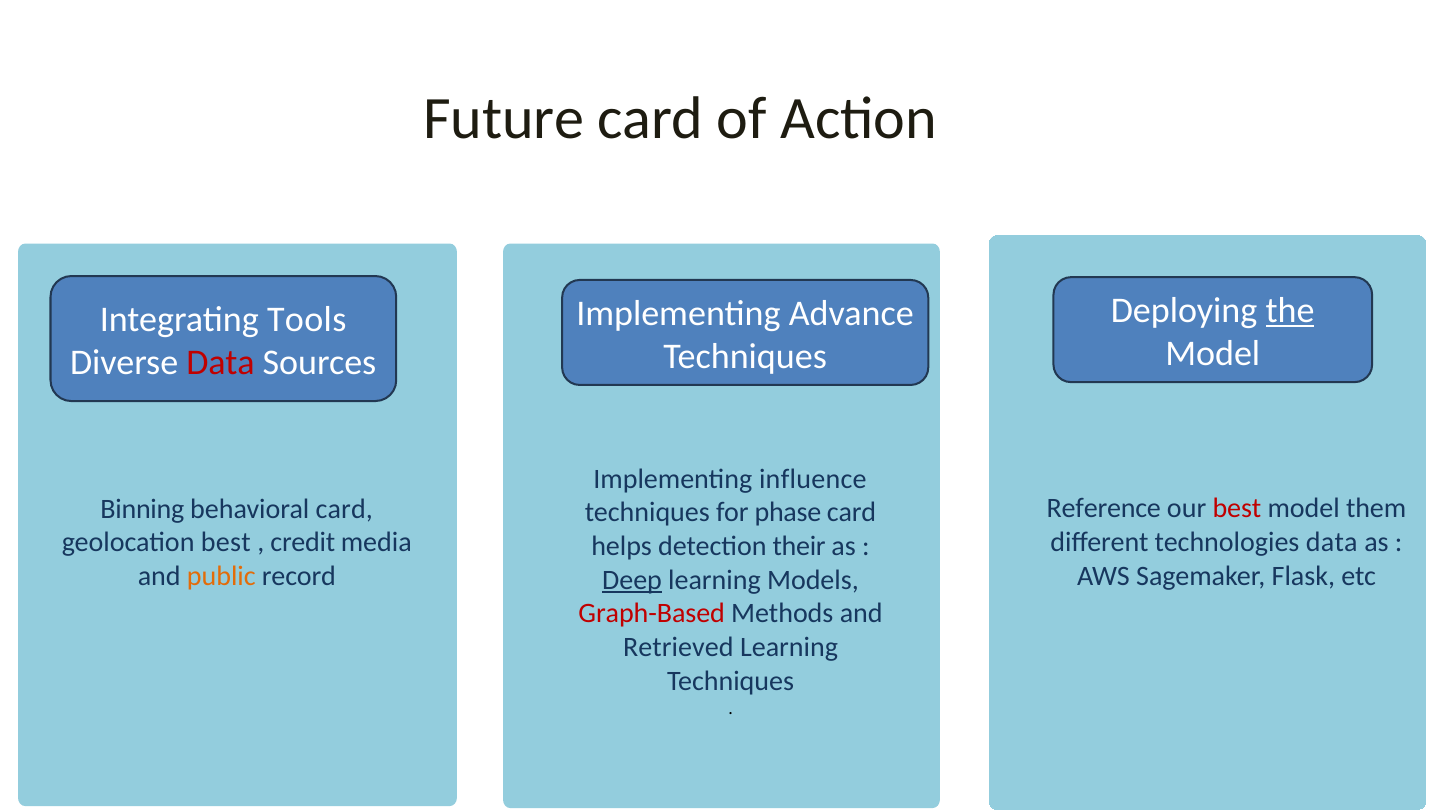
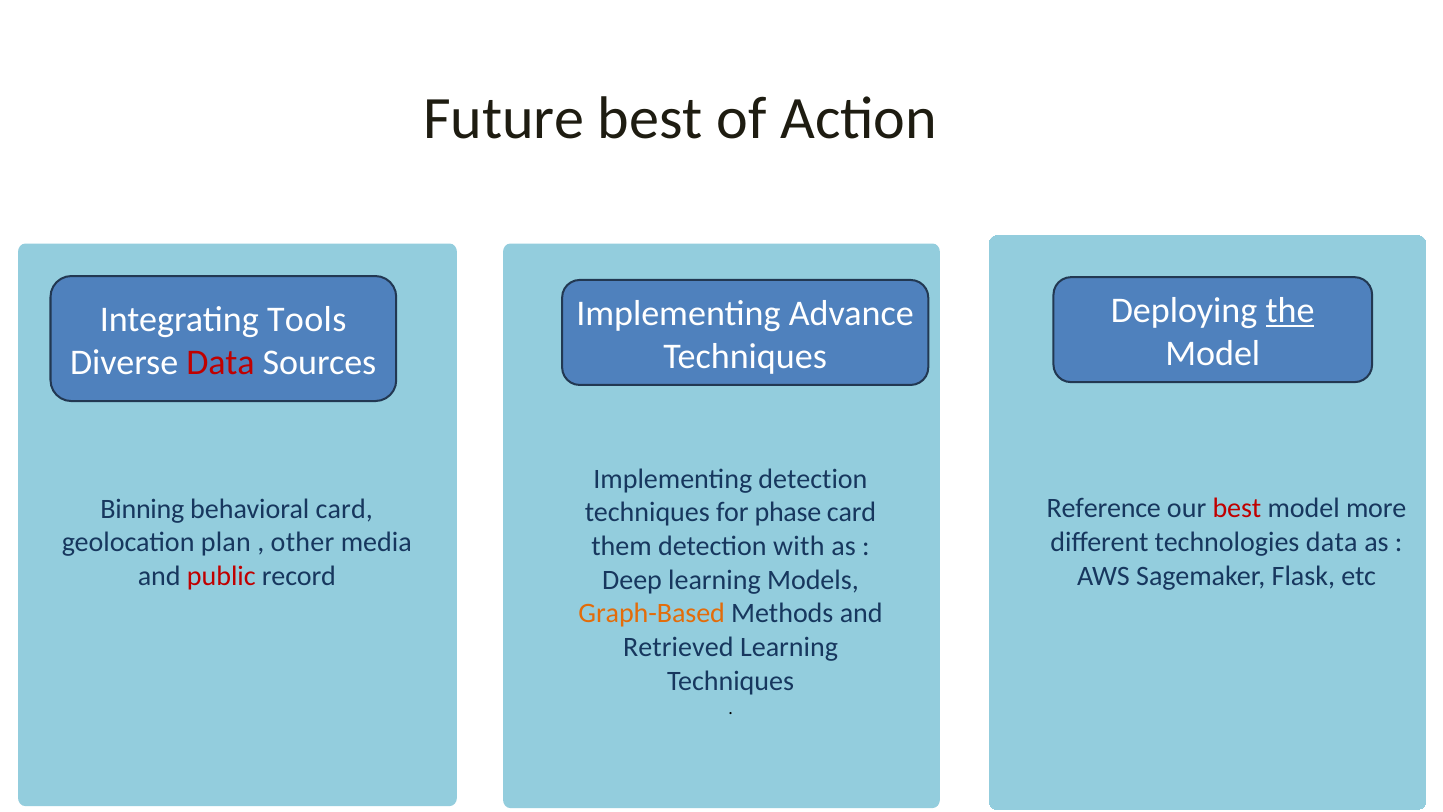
Future card: card -> best
Implementing influence: influence -> detection
them: them -> more
geolocation best: best -> plan
credit: credit -> other
helps: helps -> them
their: their -> with
public colour: orange -> red
Deep underline: present -> none
Graph-Based colour: red -> orange
